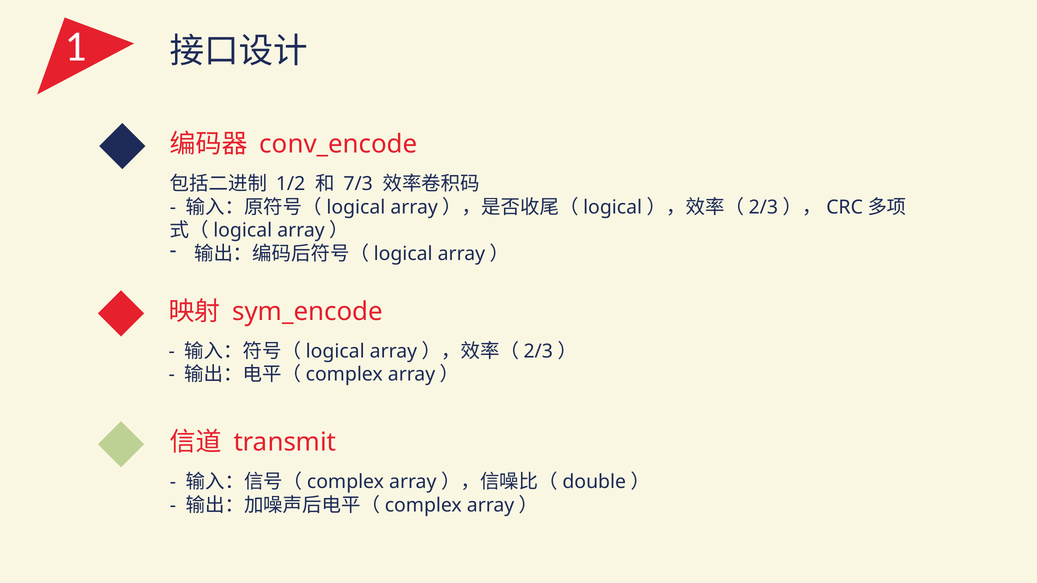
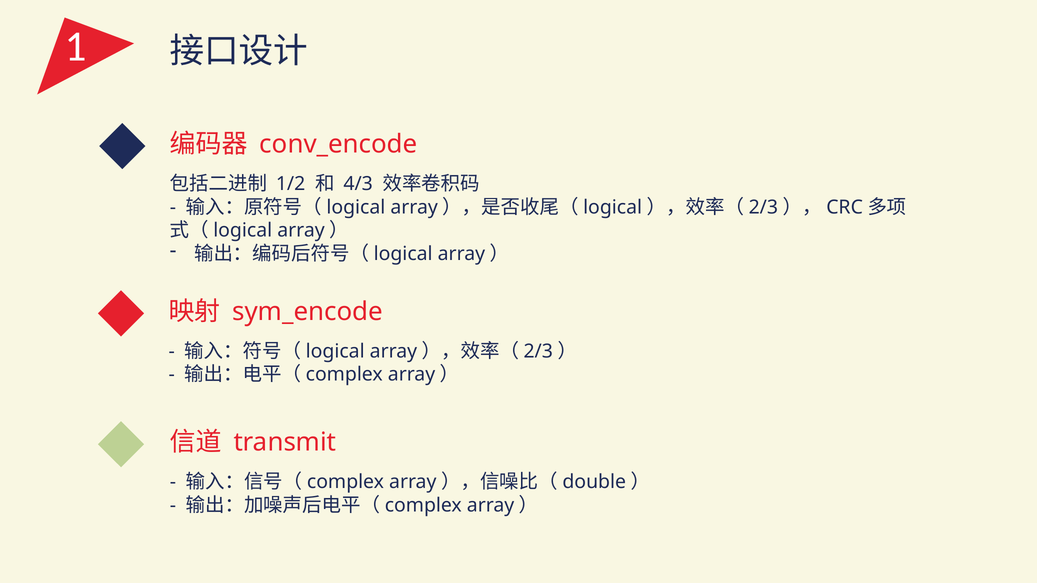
7/3: 7/3 -> 4/3
